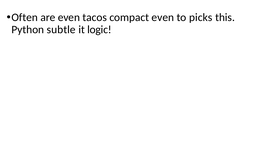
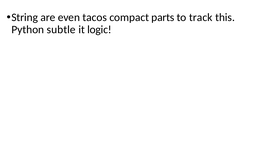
Often: Often -> String
compact even: even -> parts
picks: picks -> track
